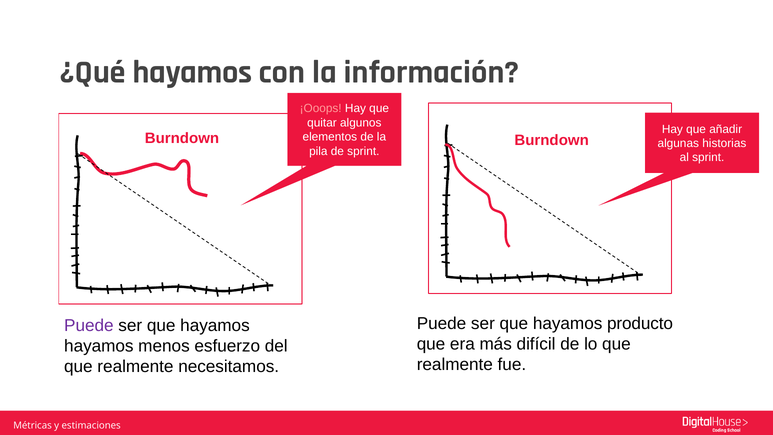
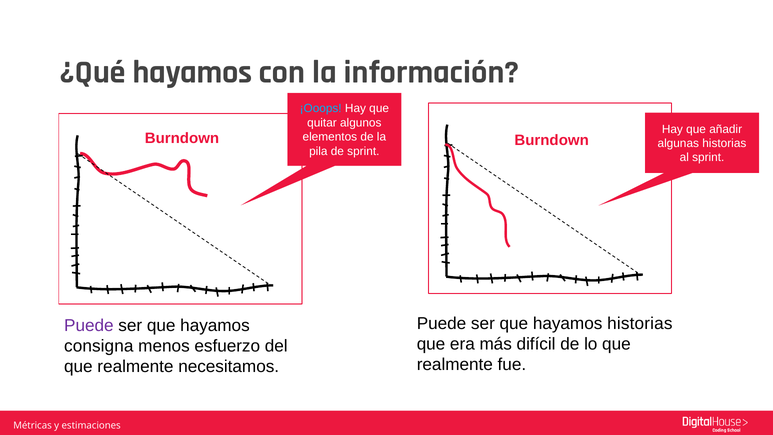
¡Ooops colour: pink -> light blue
hayamos producto: producto -> historias
hayamos at (99, 346): hayamos -> consigna
